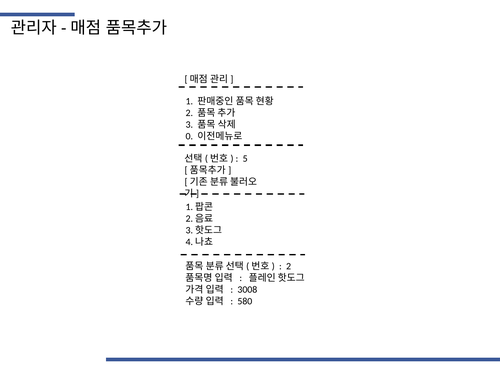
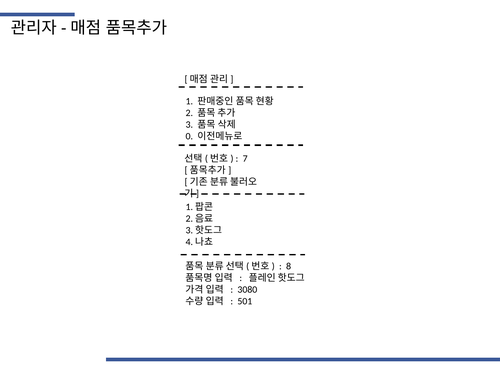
5: 5 -> 7
2 at (289, 266): 2 -> 8
3008: 3008 -> 3080
580: 580 -> 501
